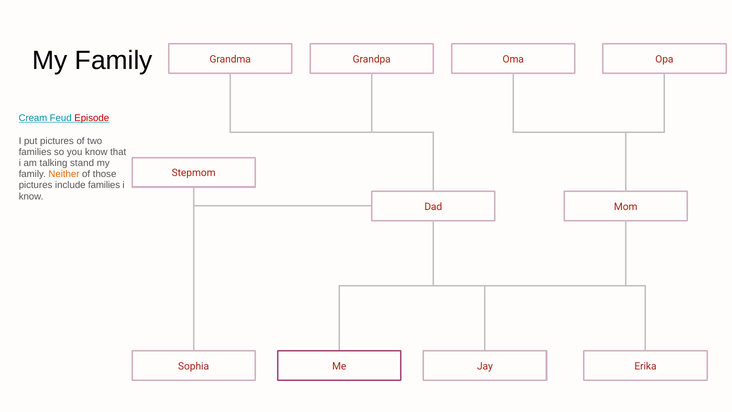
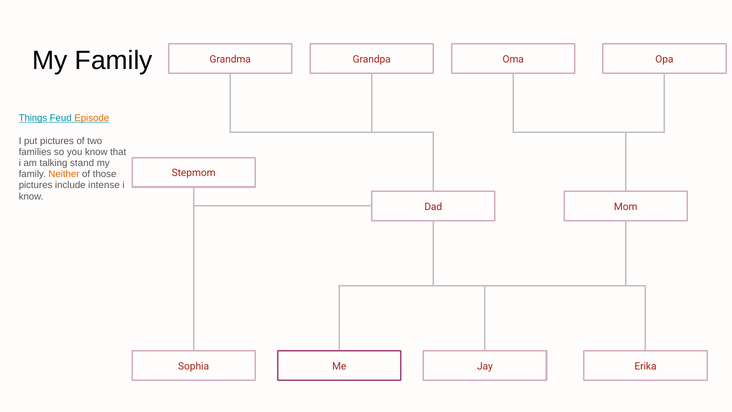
Cream: Cream -> Things
Episode colour: red -> orange
include families: families -> intense
